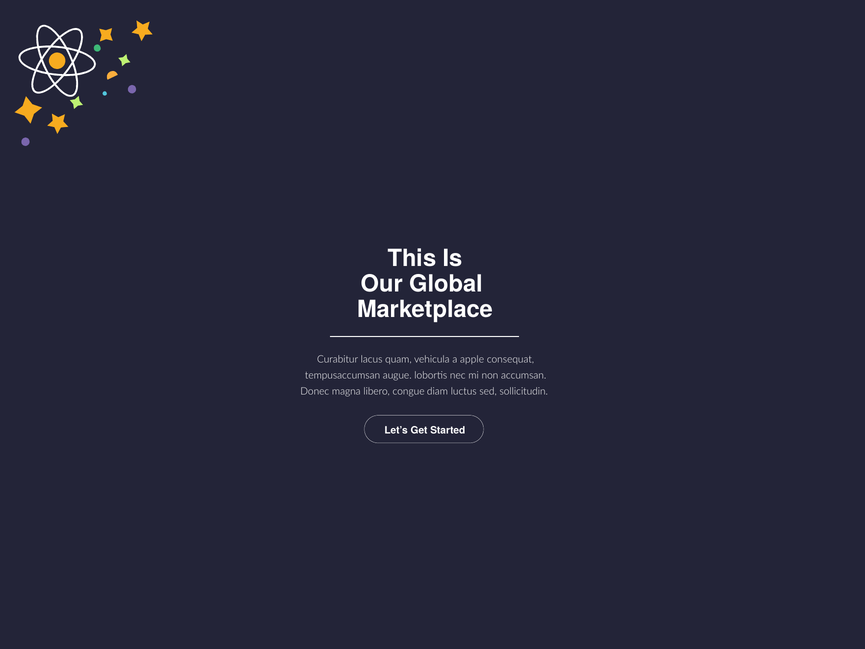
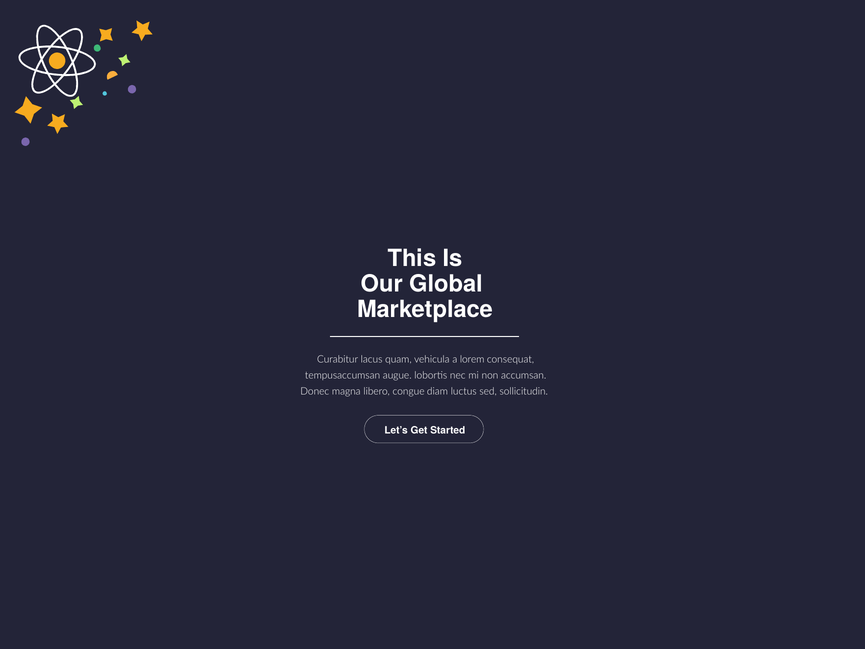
apple: apple -> lorem
